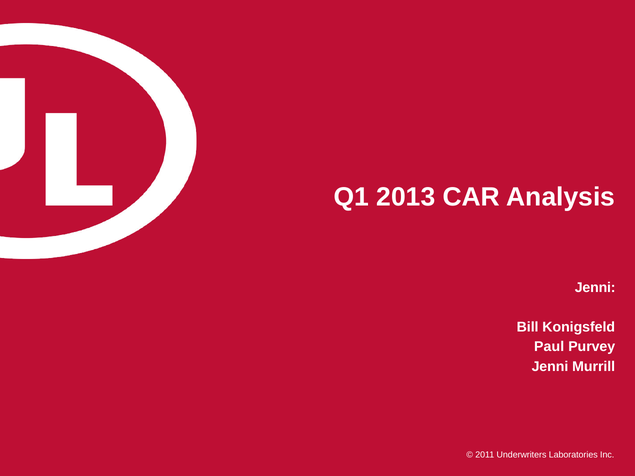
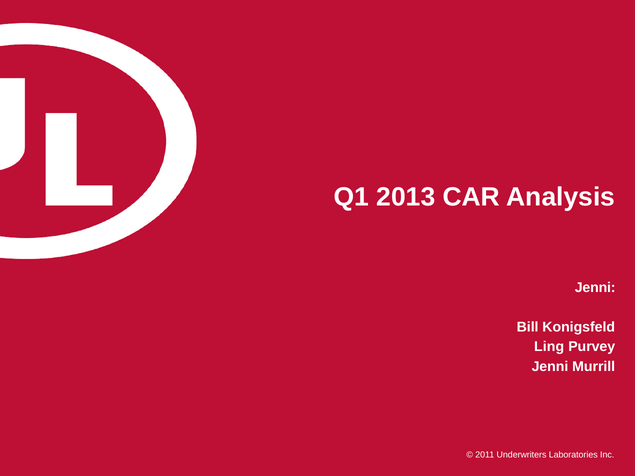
Paul: Paul -> Ling
